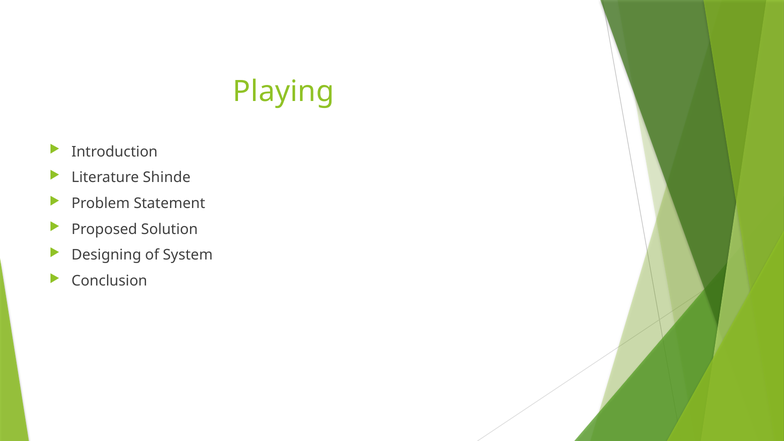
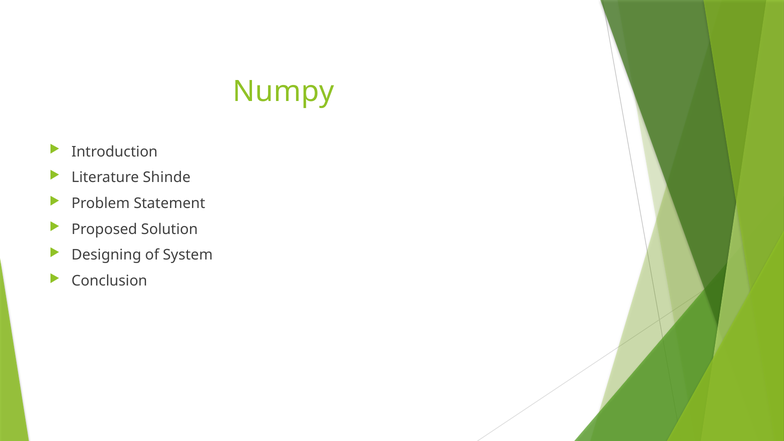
Playing: Playing -> Numpy
